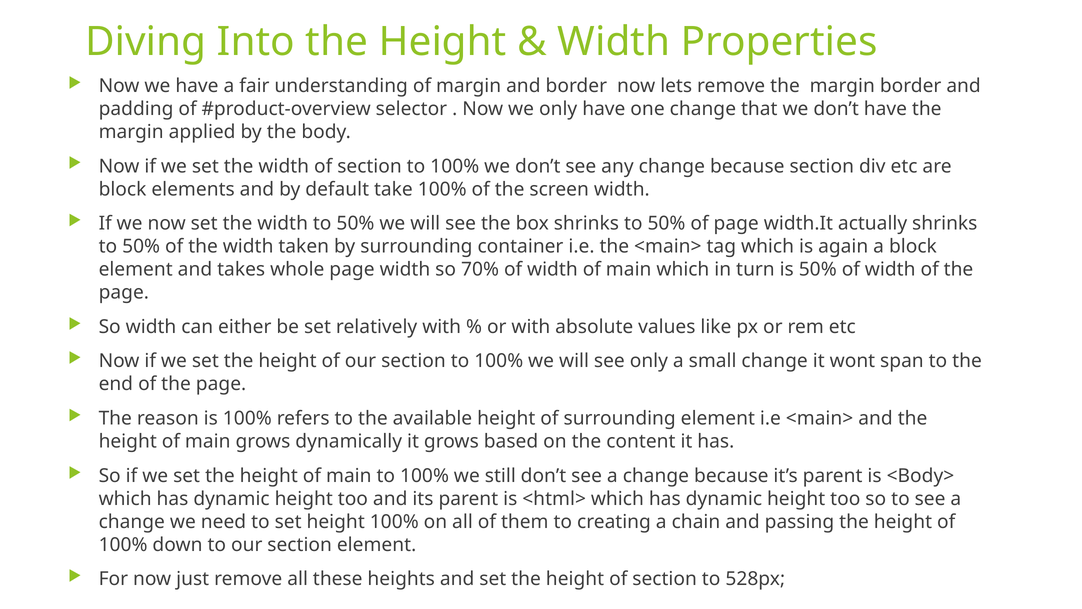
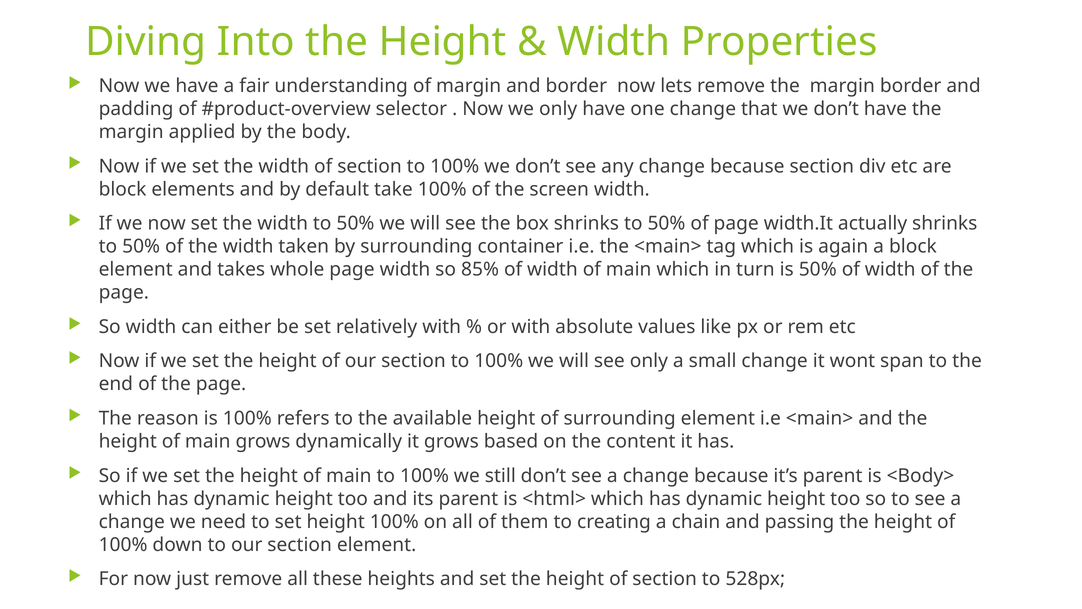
70%: 70% -> 85%
